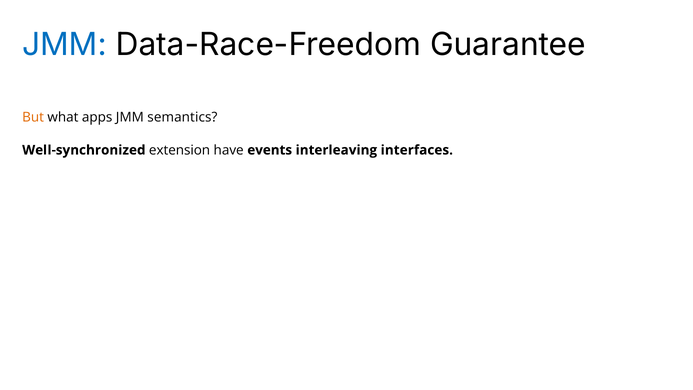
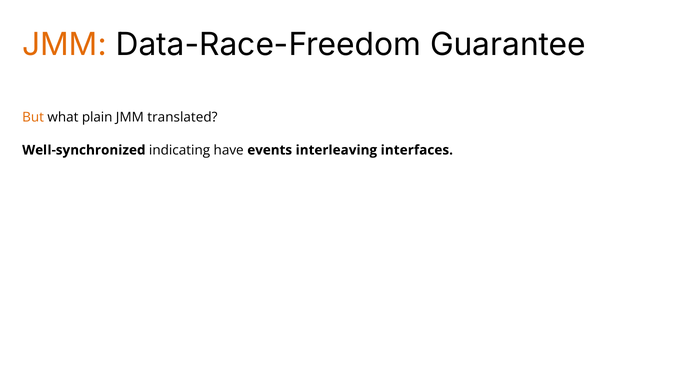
JMM at (64, 45) colour: blue -> orange
apps: apps -> plain
semantics: semantics -> translated
extension: extension -> indicating
